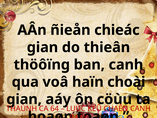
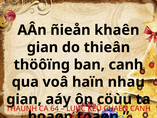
chieác: chieác -> khaên
choài: choài -> nhau
